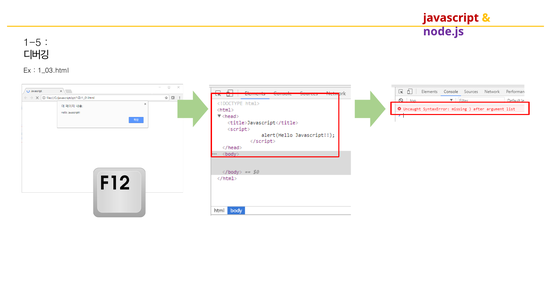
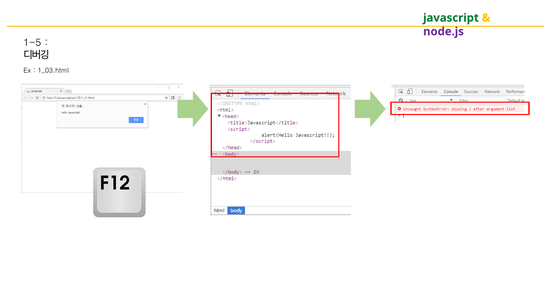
javascript colour: red -> green
